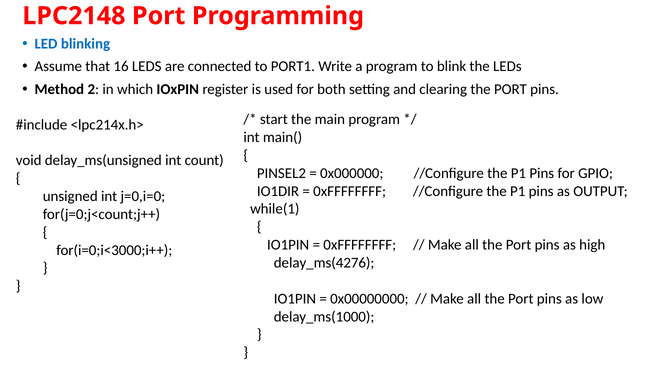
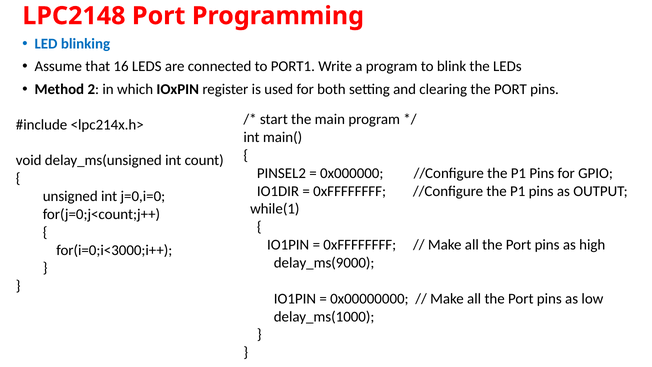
delay_ms(4276: delay_ms(4276 -> delay_ms(9000
